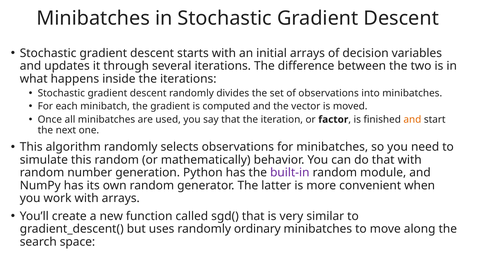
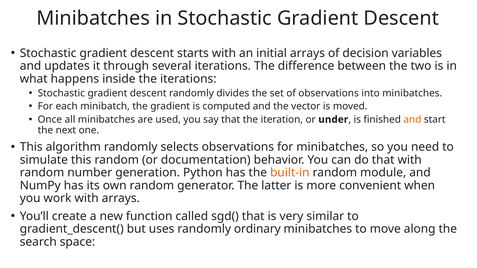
factor: factor -> under
mathematically: mathematically -> documentation
built-in colour: purple -> orange
